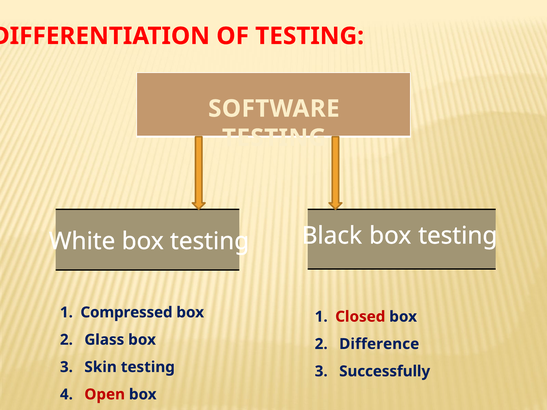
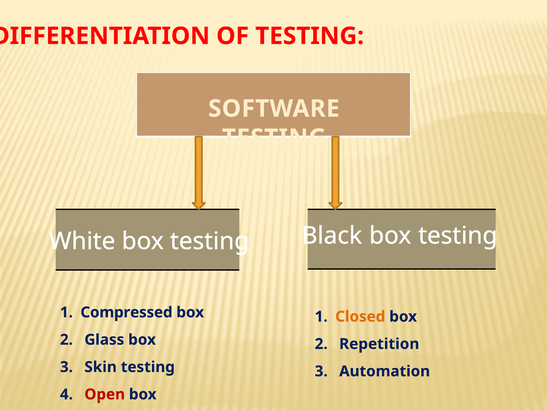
Closed colour: red -> orange
Difference: Difference -> Repetition
Successfully: Successfully -> Automation
